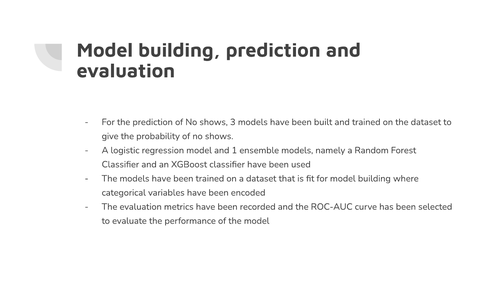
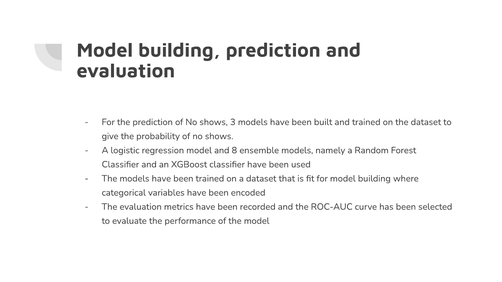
1: 1 -> 8
